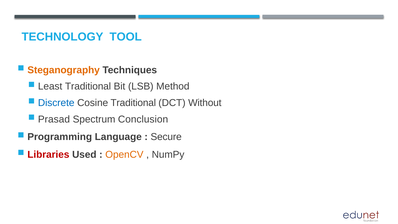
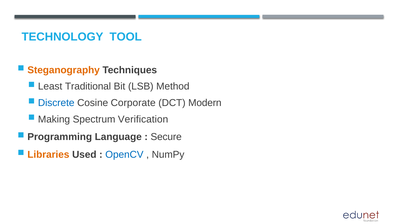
Cosine Traditional: Traditional -> Corporate
Without: Without -> Modern
Prasad: Prasad -> Making
Conclusion: Conclusion -> Verification
Libraries colour: red -> orange
OpenCV colour: orange -> blue
